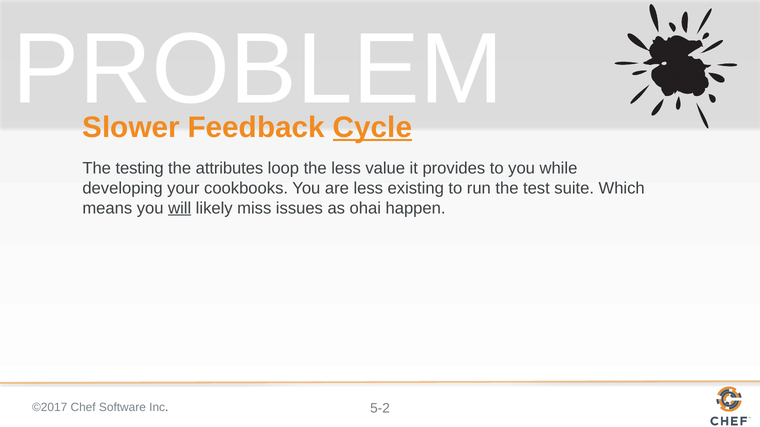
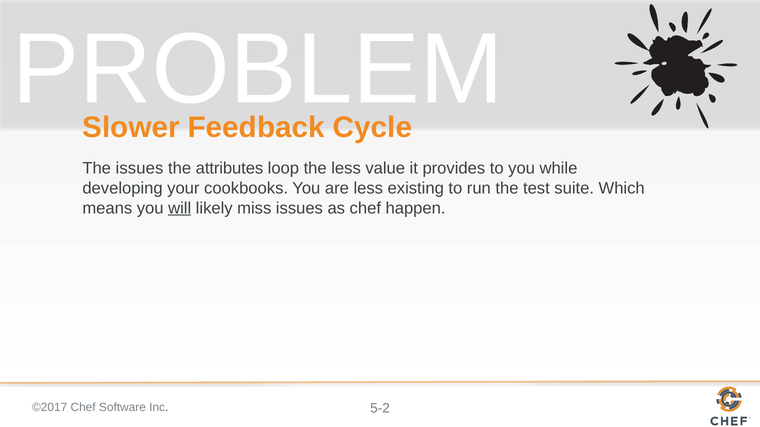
Cycle underline: present -> none
The testing: testing -> issues
as ohai: ohai -> chef
